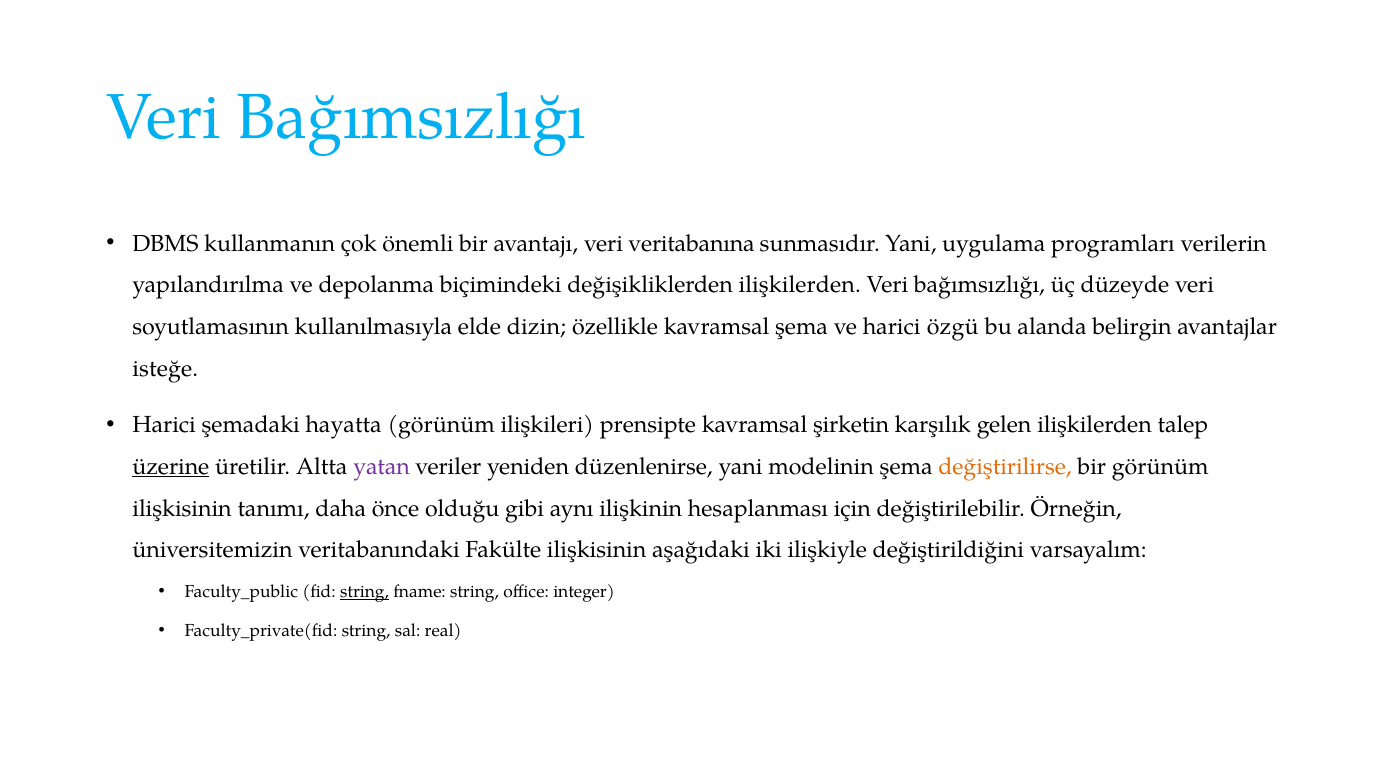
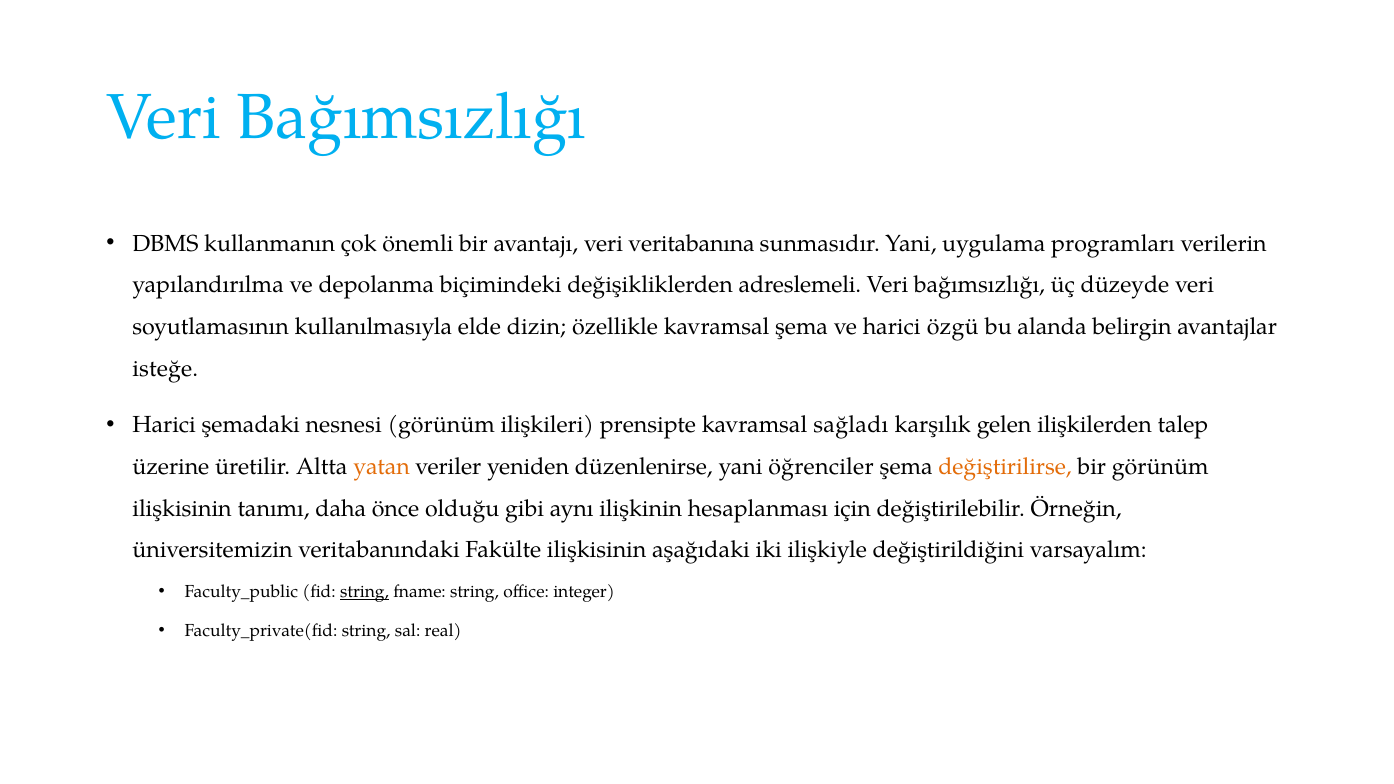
değişikliklerden ilişkilerden: ilişkilerden -> adreslemeli
hayatta: hayatta -> nesnesi
şirketin: şirketin -> sağladı
üzerine underline: present -> none
yatan colour: purple -> orange
modelinin: modelinin -> öğrenciler
